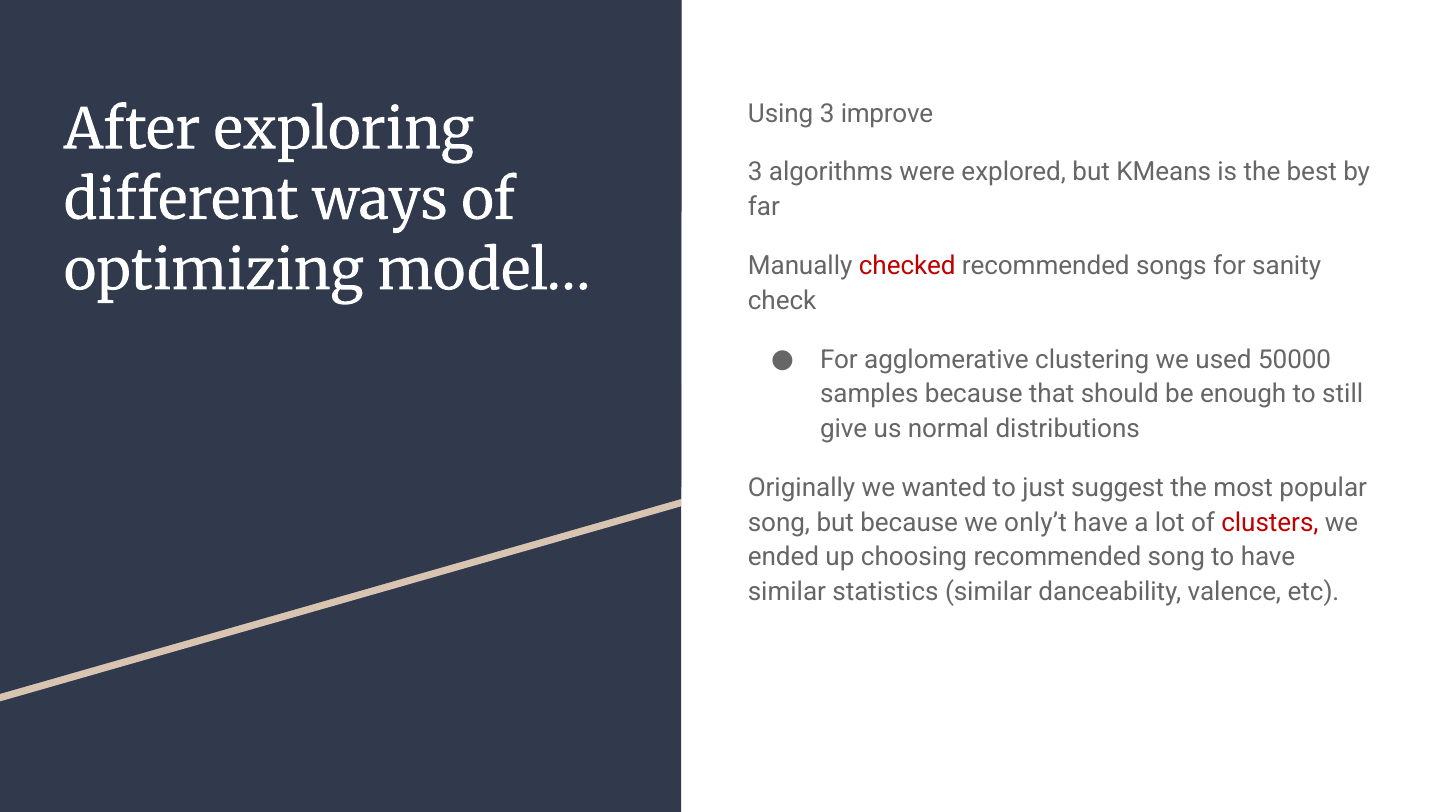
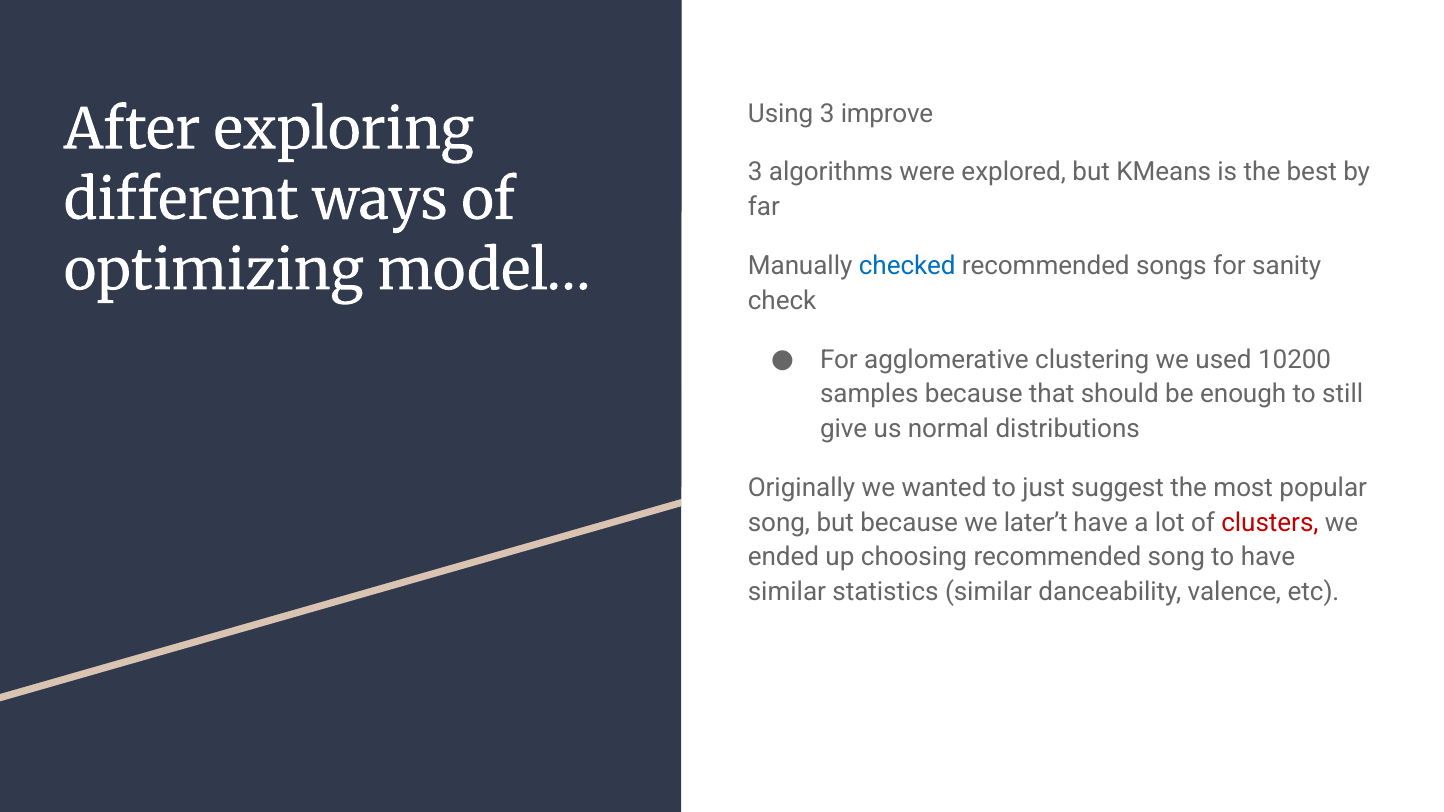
checked colour: red -> blue
50000: 50000 -> 10200
only’t: only’t -> later’t
